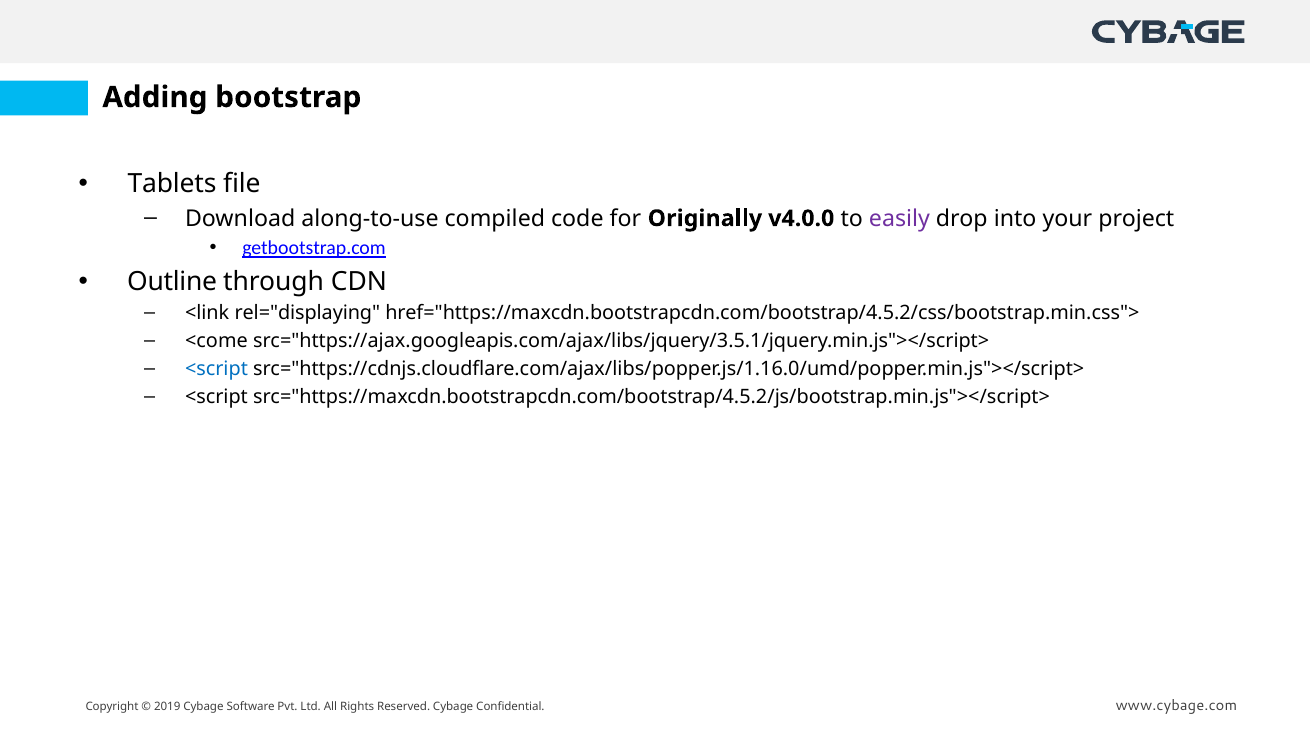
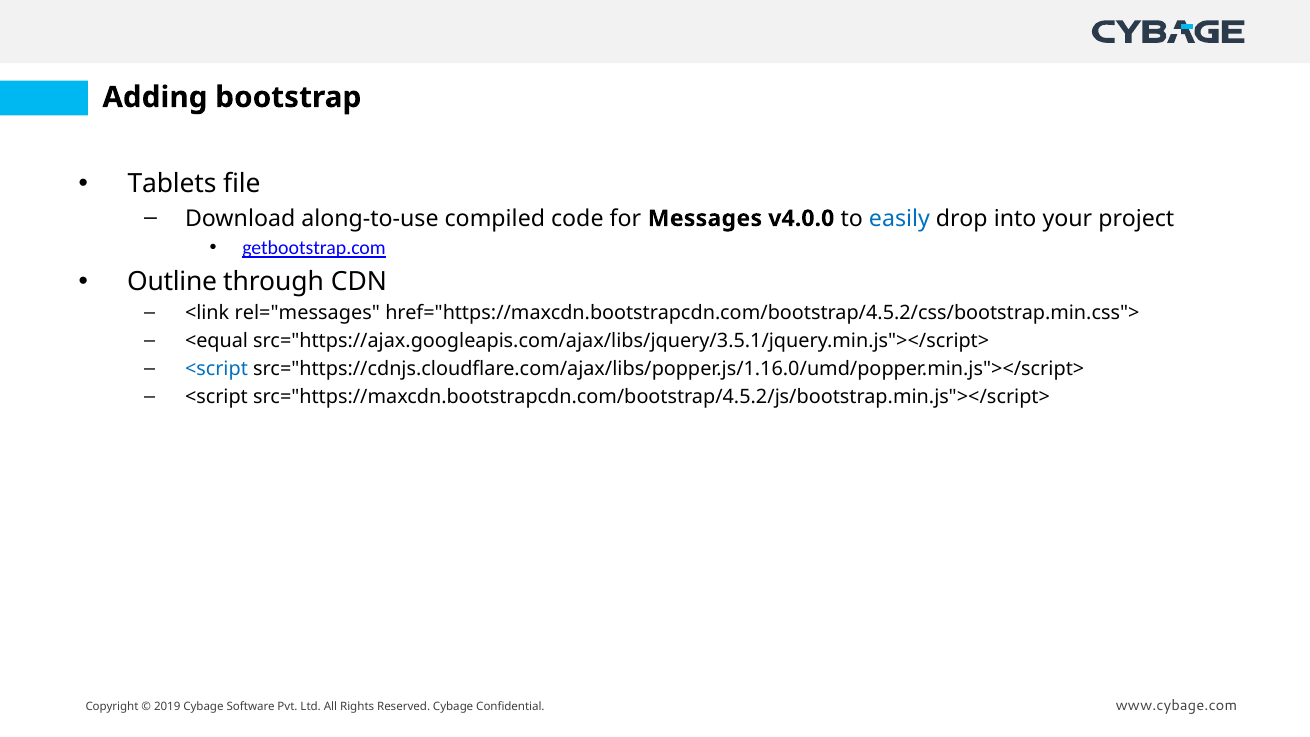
Originally: Originally -> Messages
easily colour: purple -> blue
rel="displaying: rel="displaying -> rel="messages
<come: <come -> <equal
